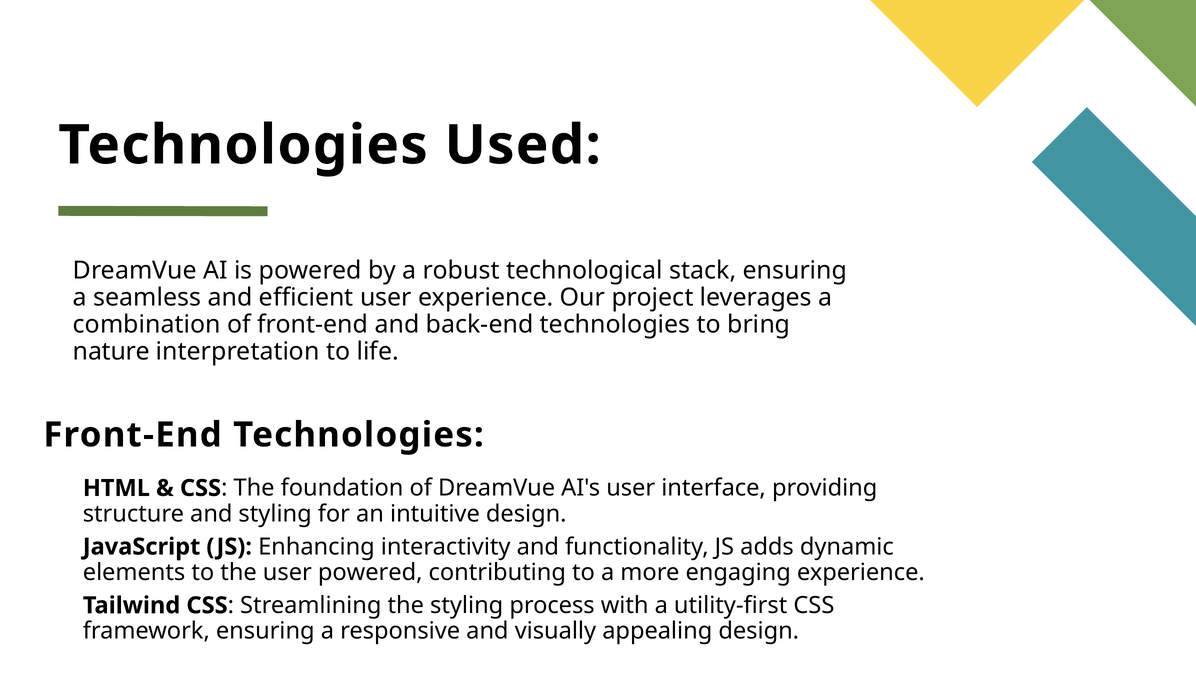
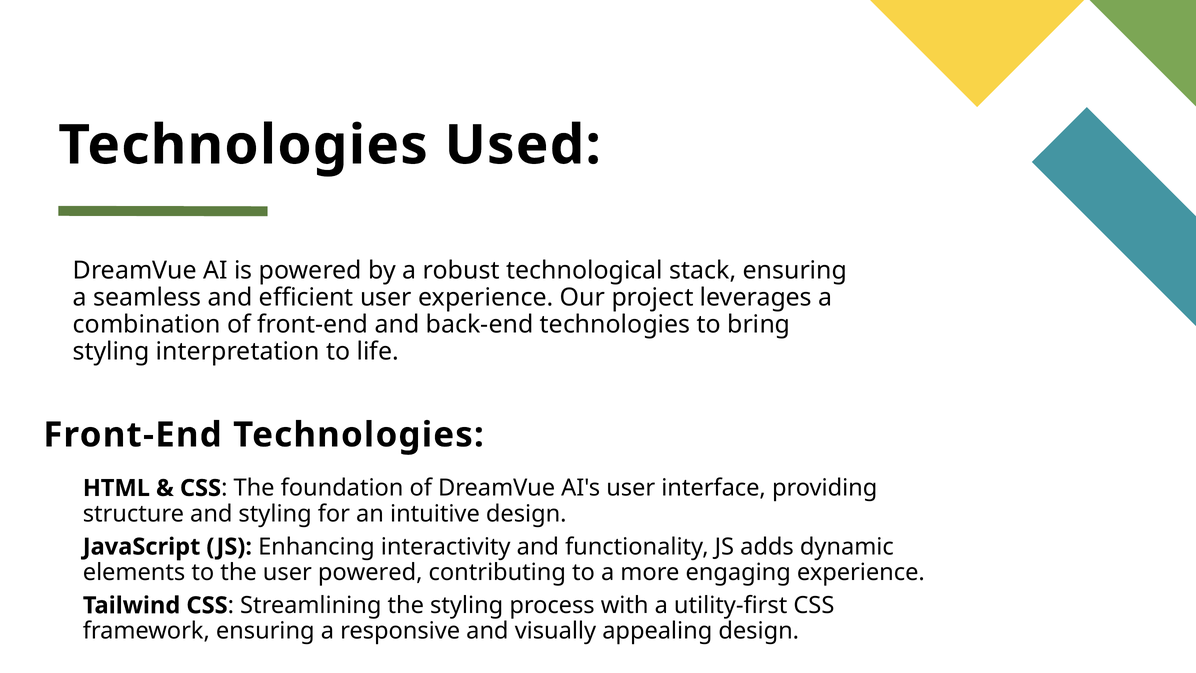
nature at (111, 351): nature -> styling
